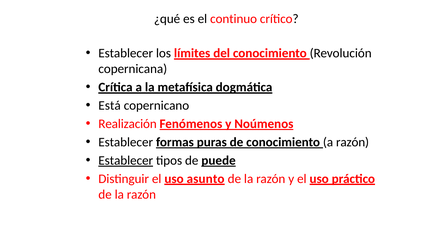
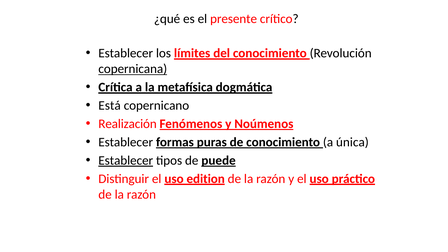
continuo: continuo -> presente
copernicana underline: none -> present
a razón: razón -> única
asunto: asunto -> edition
